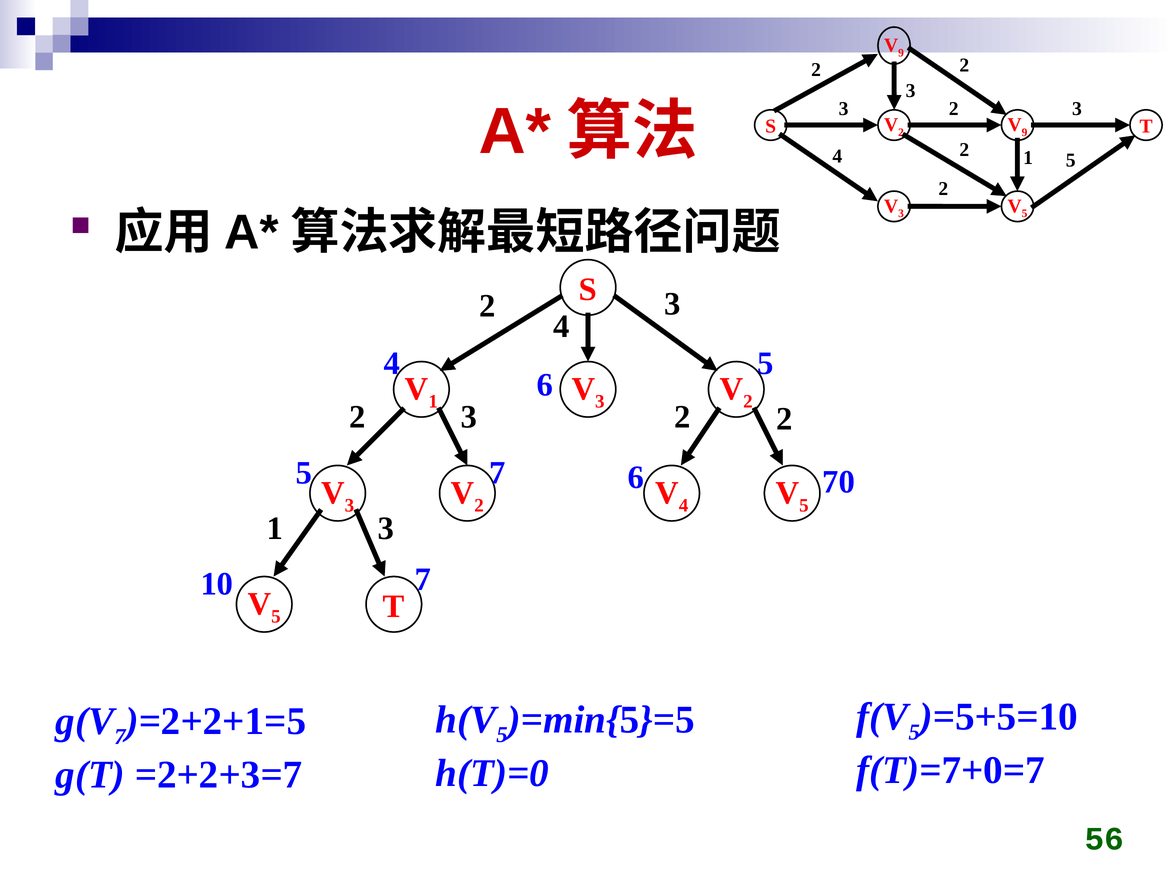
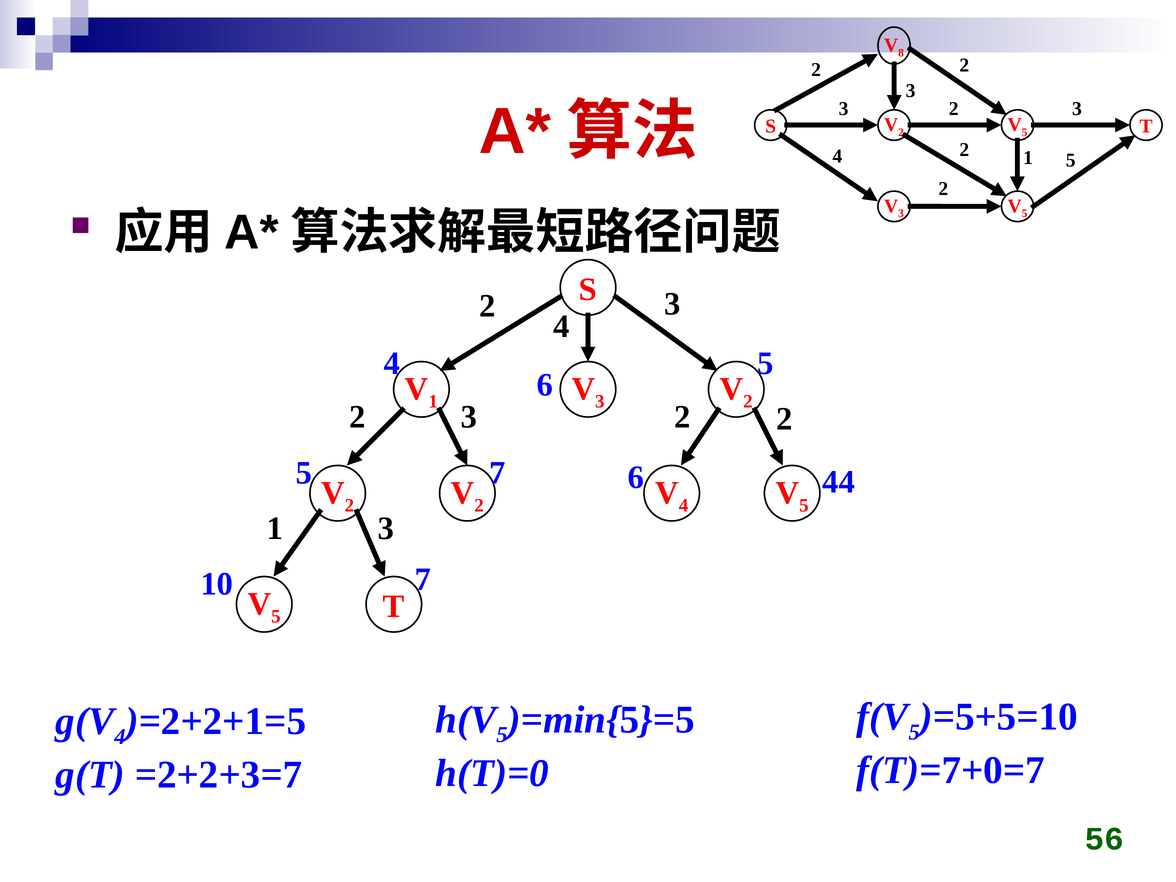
9 at (901, 53): 9 -> 8
9 at (1025, 132): 9 -> 5
70: 70 -> 44
3 at (349, 505): 3 -> 2
7 at (120, 737): 7 -> 4
